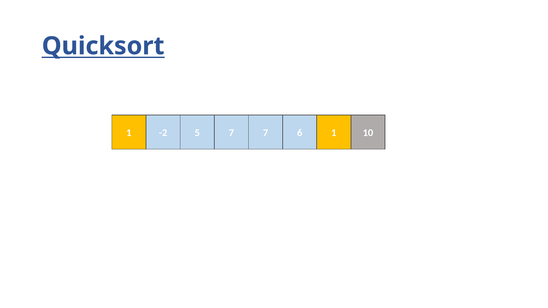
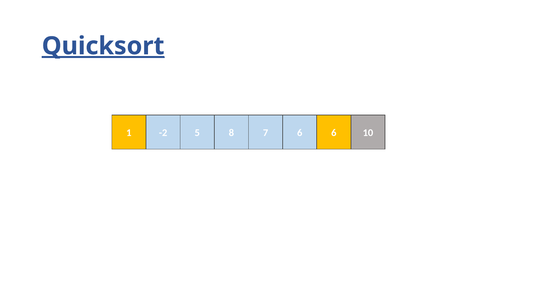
Quicksort underline: none -> present
5 7: 7 -> 8
6 1: 1 -> 6
